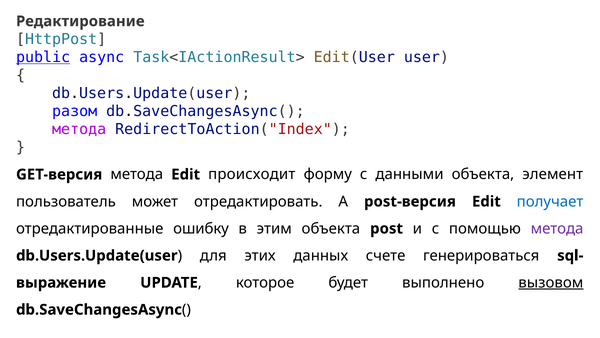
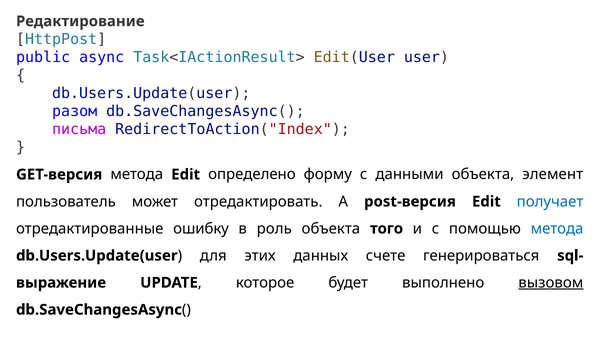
public underline: present -> none
метода at (79, 129): метода -> письма
происходит: происходит -> определено
этим: этим -> роль
post: post -> того
метода at (557, 228) colour: purple -> blue
